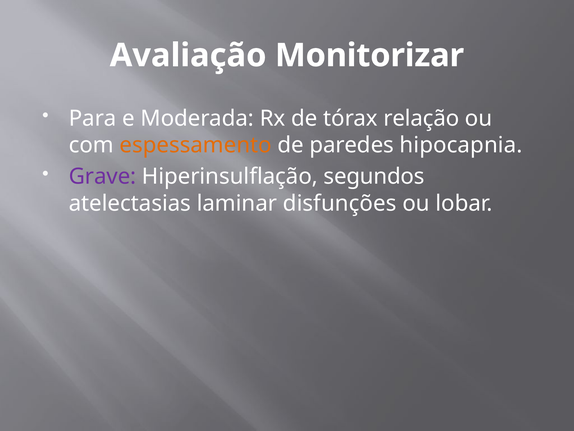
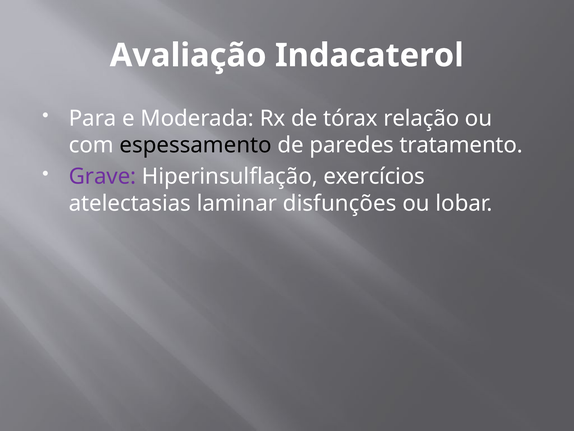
Monitorizar: Monitorizar -> Indacaterol
espessamento colour: orange -> black
hipocapnia: hipocapnia -> tratamento
segundos: segundos -> exercícios
